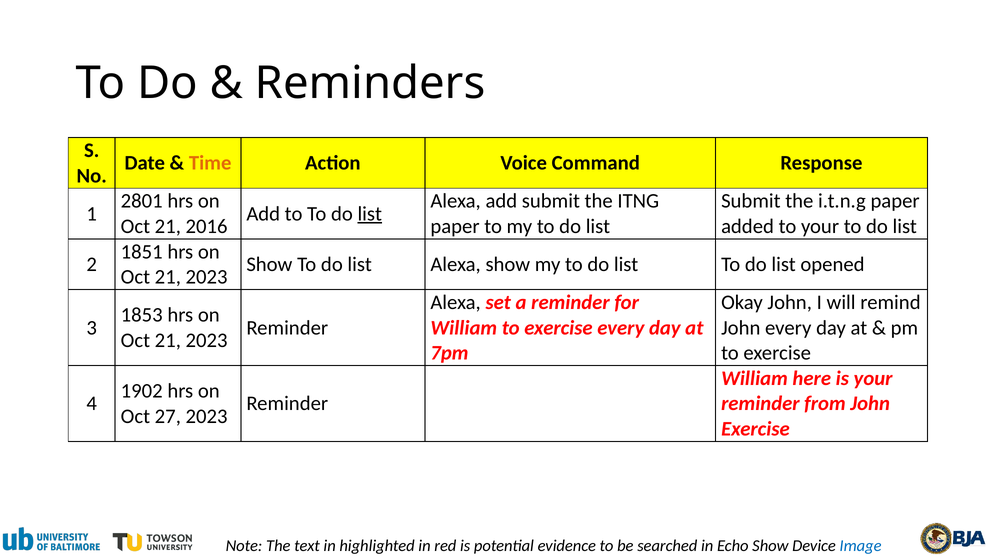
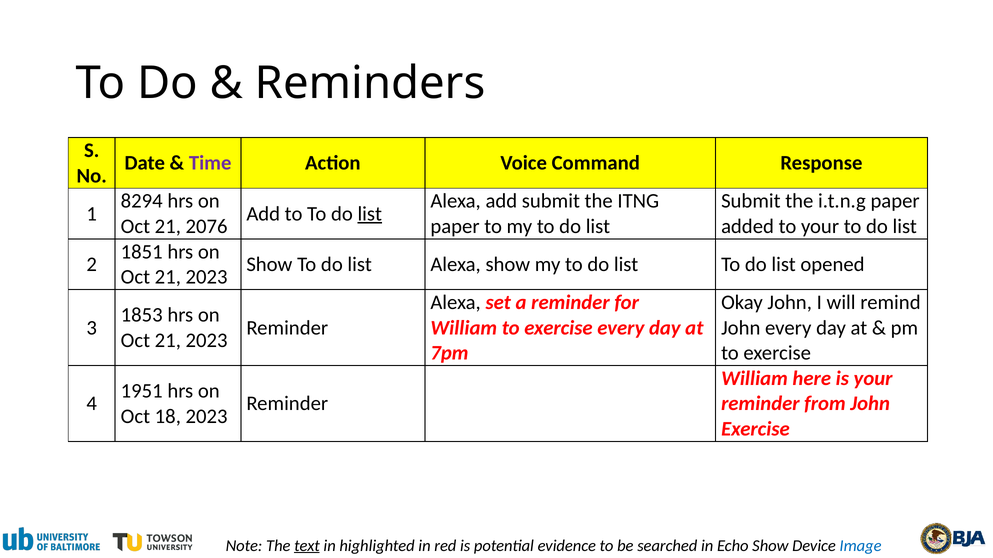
Time colour: orange -> purple
2801: 2801 -> 8294
2016: 2016 -> 2076
1902: 1902 -> 1951
27: 27 -> 18
text underline: none -> present
